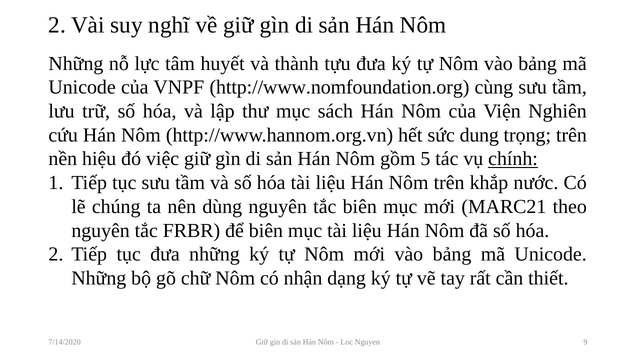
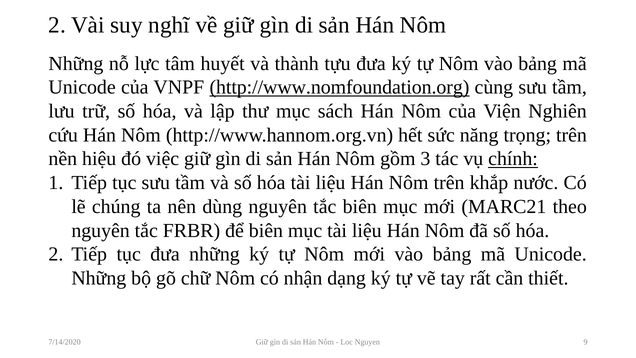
http://www.nomfoundation.org underline: none -> present
dung: dung -> năng
5: 5 -> 3
